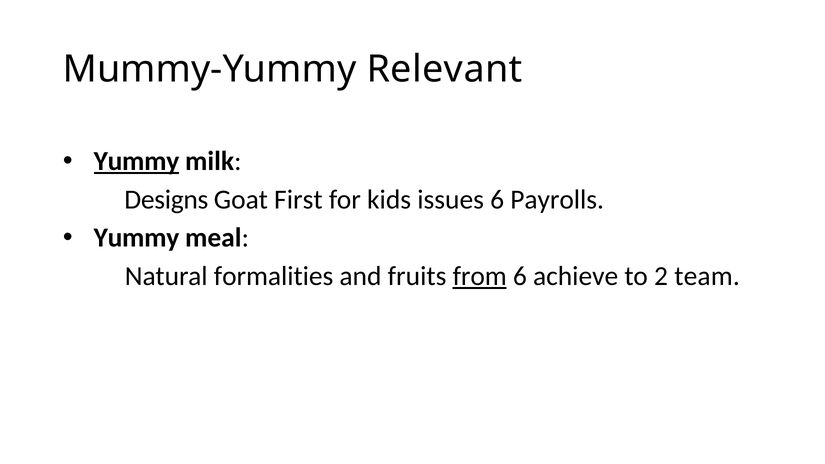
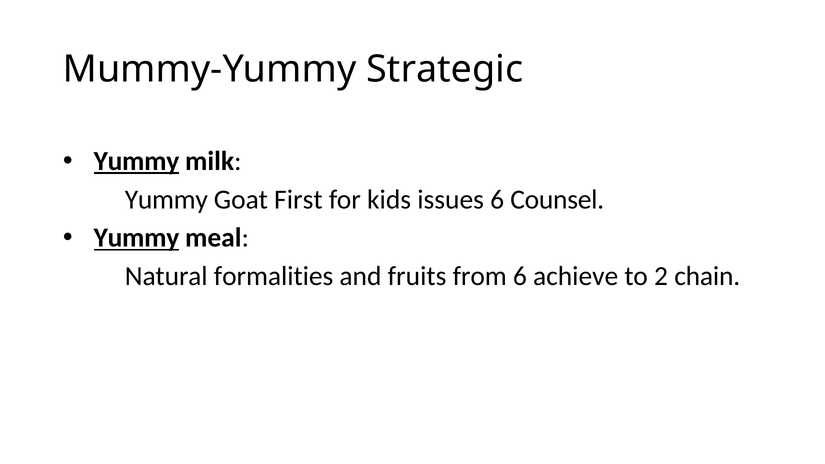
Relevant: Relevant -> Strategic
Designs at (166, 200): Designs -> Yummy
Payrolls: Payrolls -> Counsel
Yummy at (136, 238) underline: none -> present
from underline: present -> none
team: team -> chain
